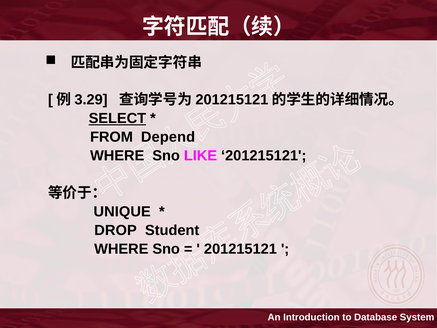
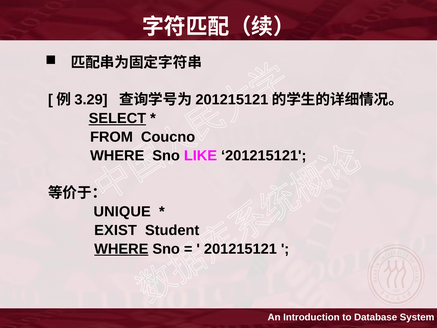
Depend: Depend -> Coucno
DROP: DROP -> EXIST
WHERE at (121, 249) underline: none -> present
